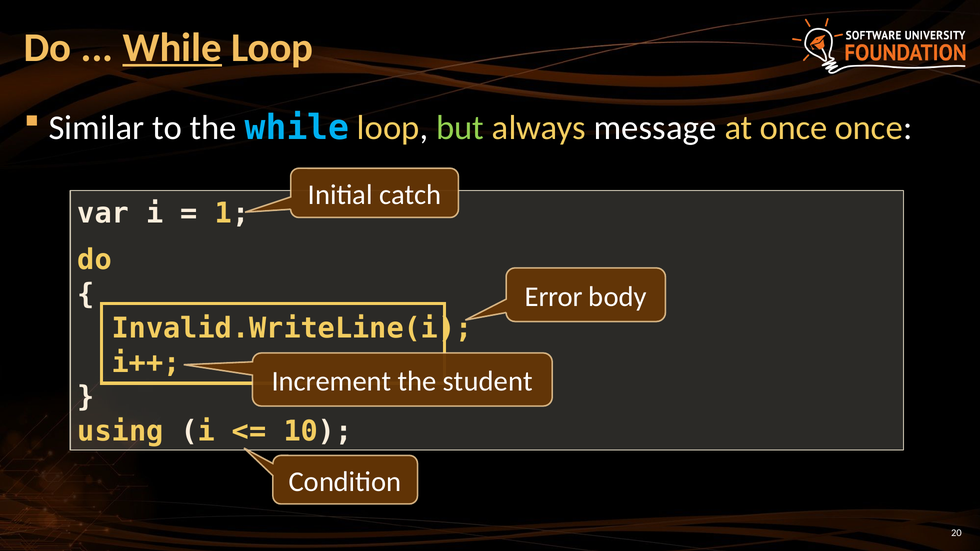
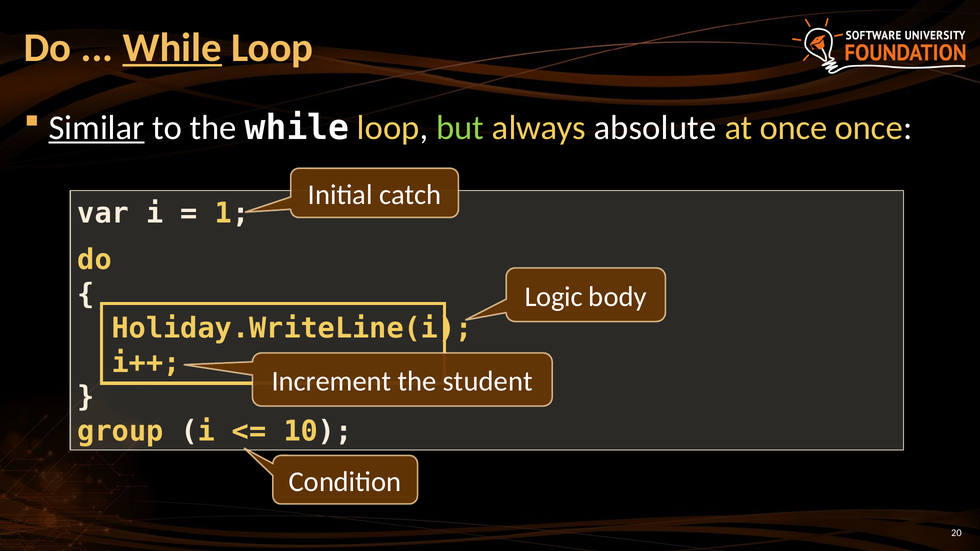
Similar underline: none -> present
while at (297, 128) colour: light blue -> white
message: message -> absolute
Error: Error -> Logic
Invalid.WriteLine(i: Invalid.WriteLine(i -> Holiday.WriteLine(i
using: using -> group
